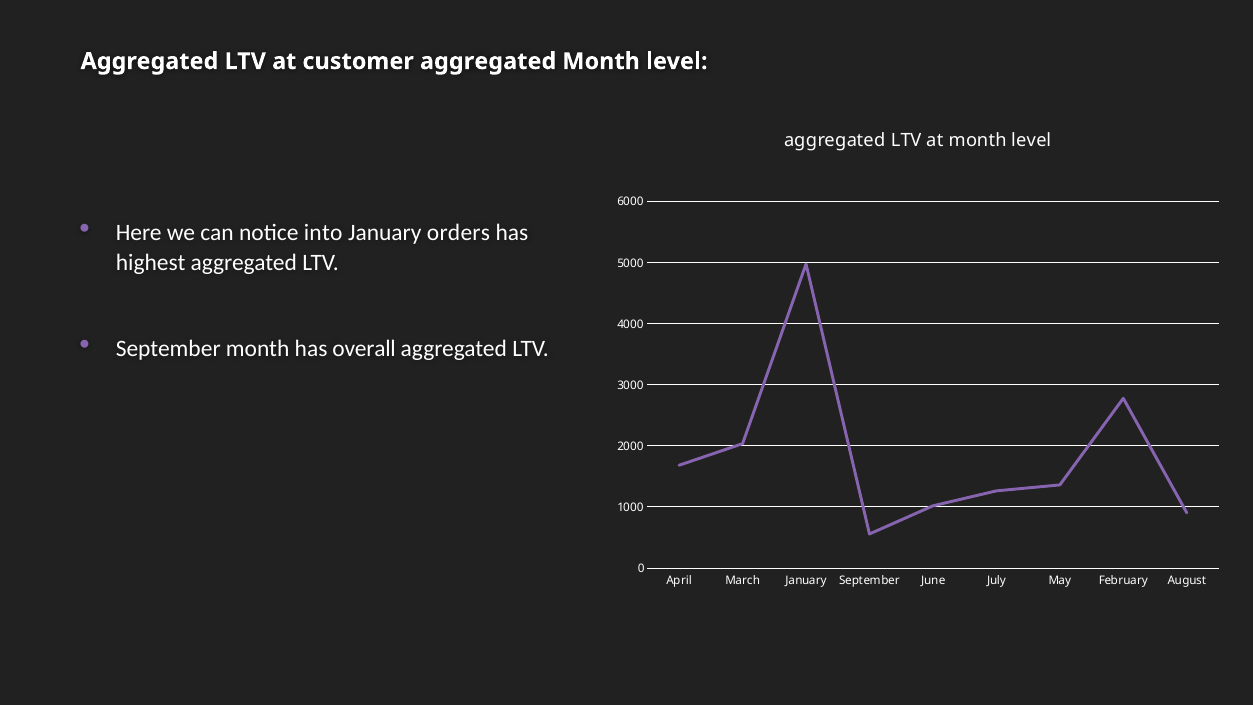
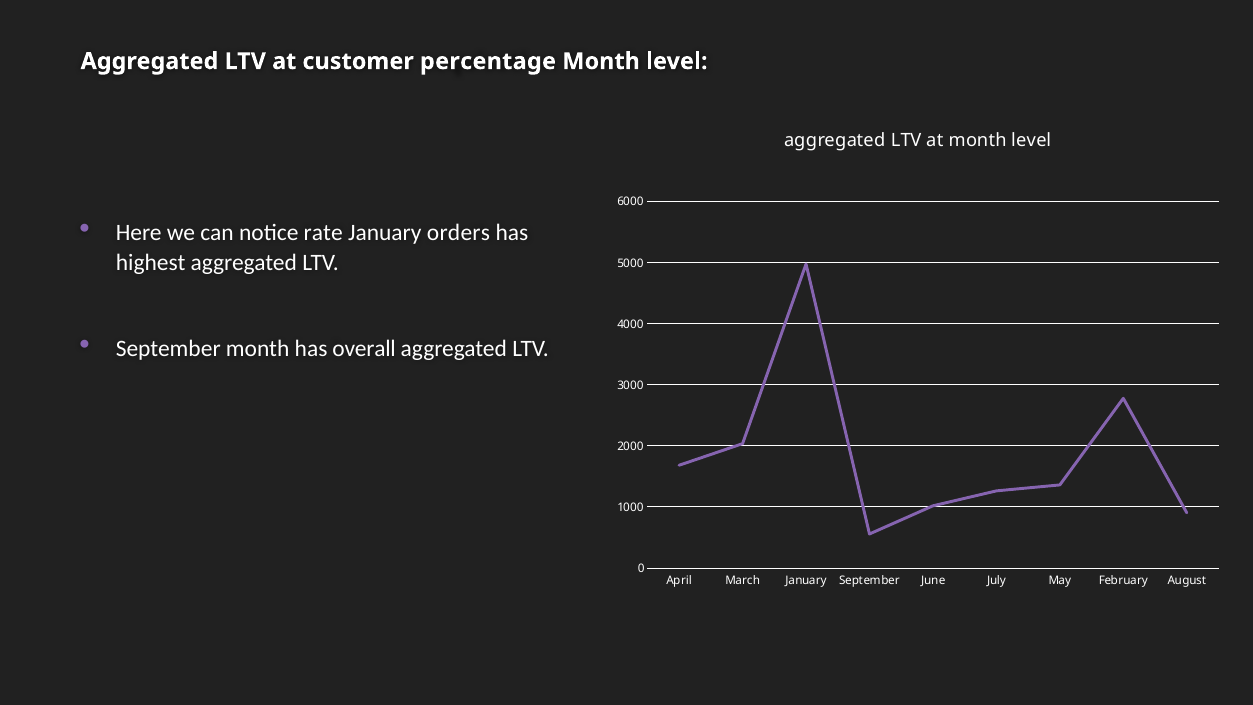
customer aggregated: aggregated -> percentage
into: into -> rate
